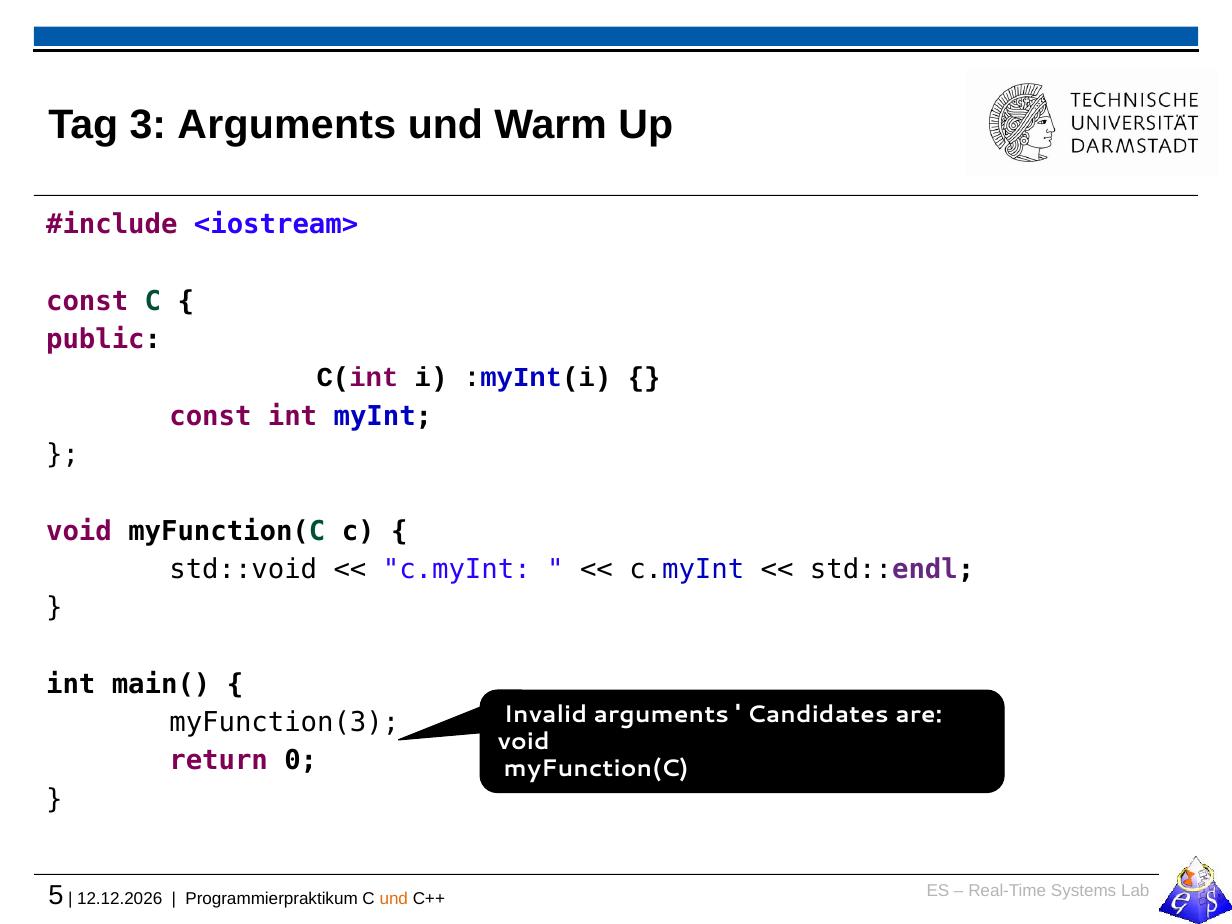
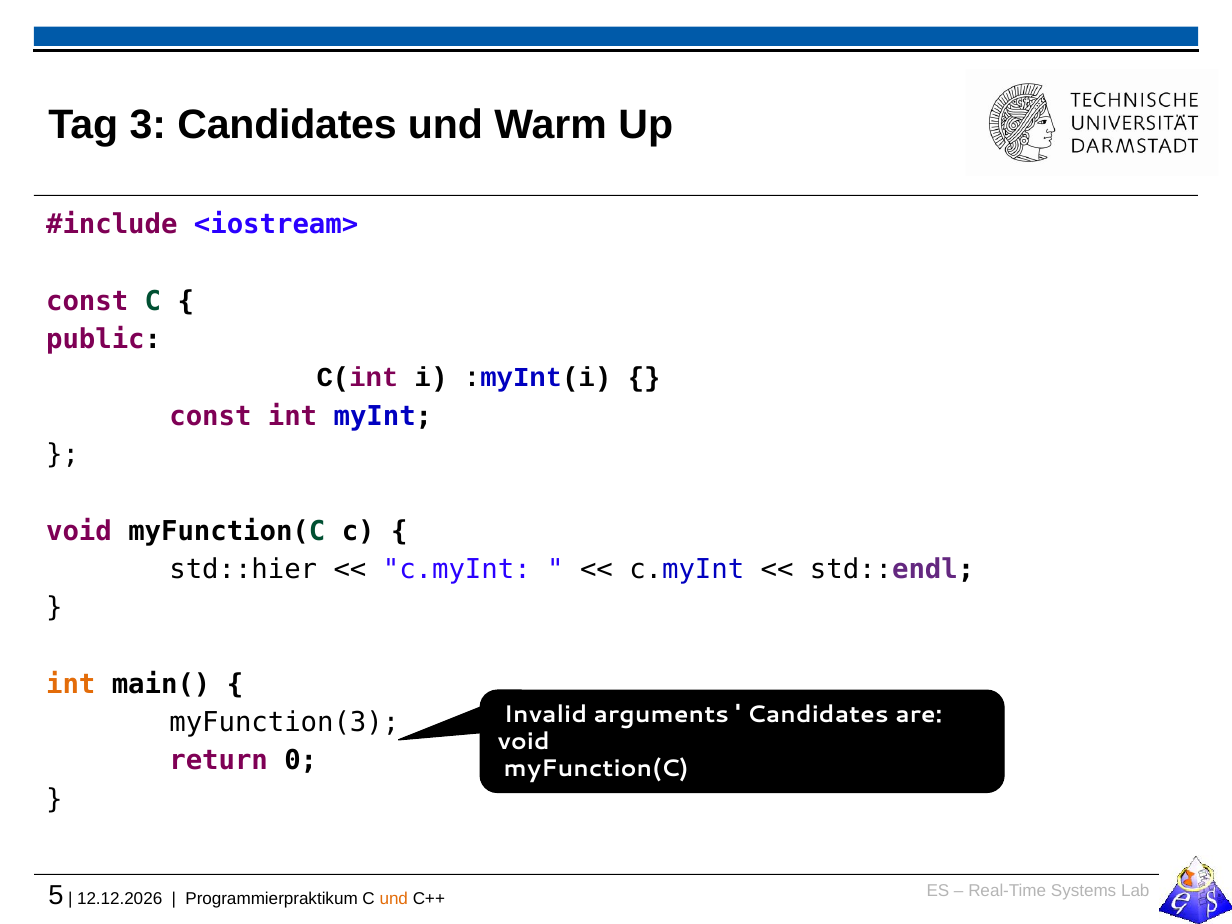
3 Arguments: Arguments -> Candidates
std::void: std::void -> std::hier
int at (71, 684) colour: black -> orange
